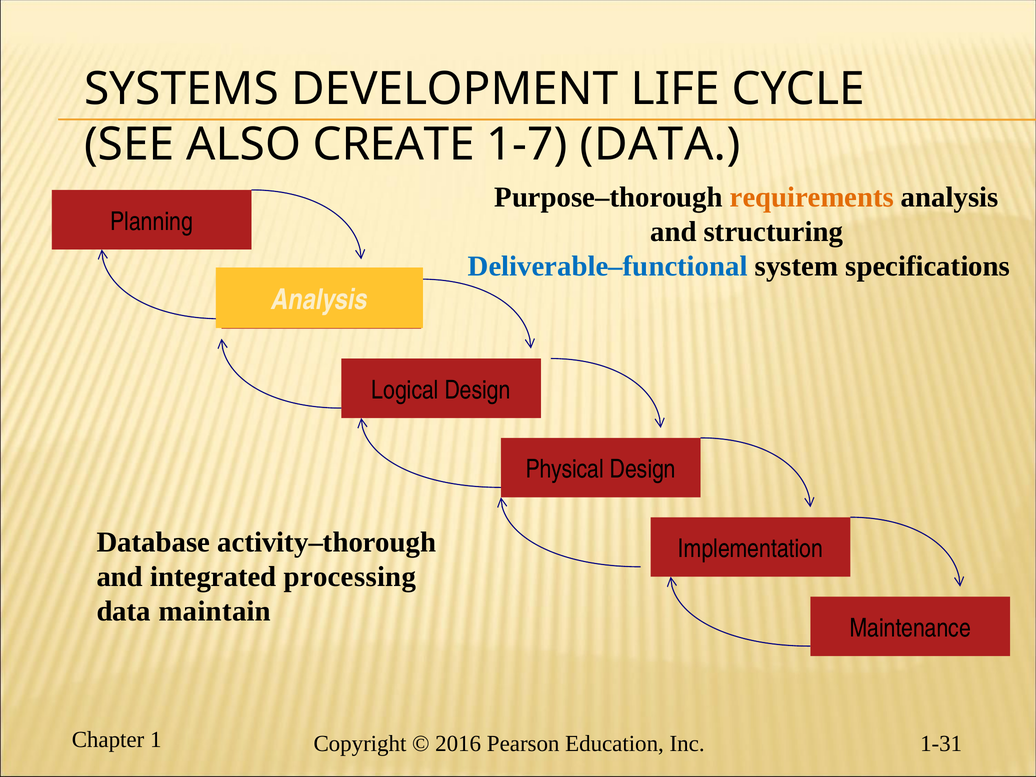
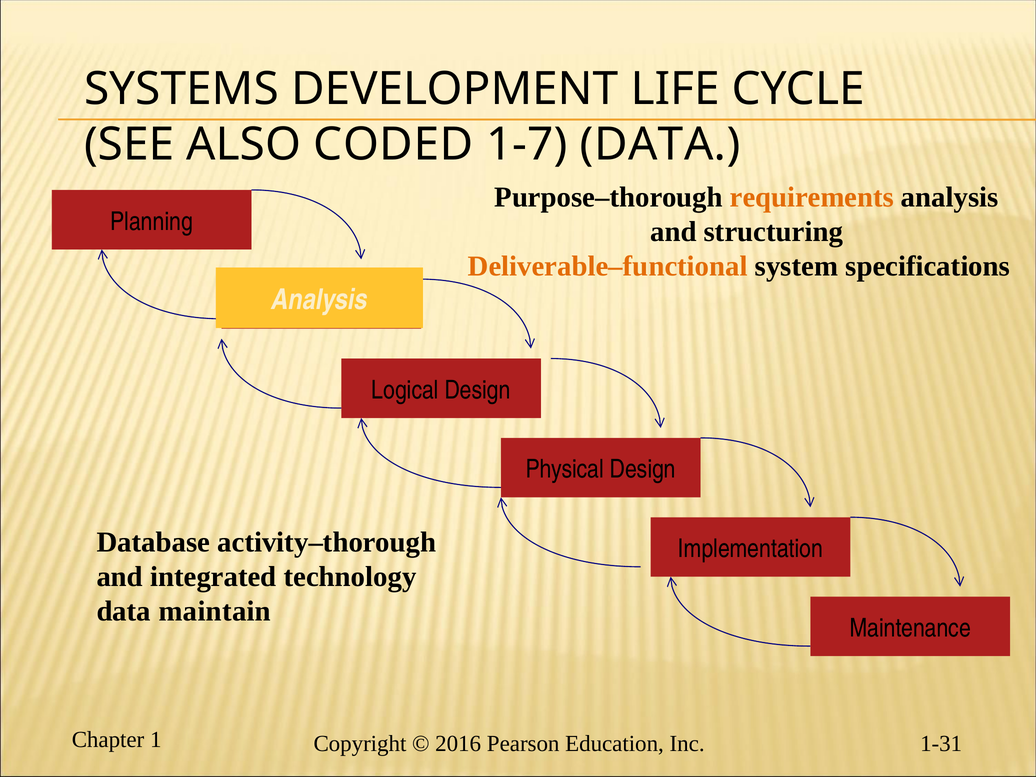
CREATE: CREATE -> CODED
Deliverable–functional colour: blue -> orange
processing: processing -> technology
